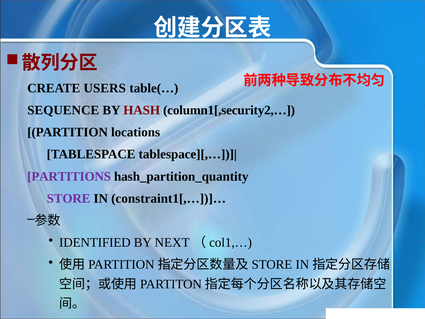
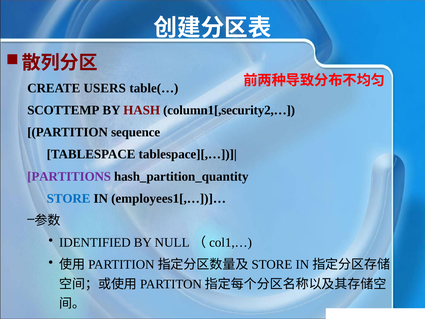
SEQUENCE: SEQUENCE -> SCOTTEMP
locations: locations -> sequence
STORE colour: purple -> blue
constraint1[,…])]…: constraint1[,…])]… -> employees1[,…])]…
NEXT: NEXT -> NULL
